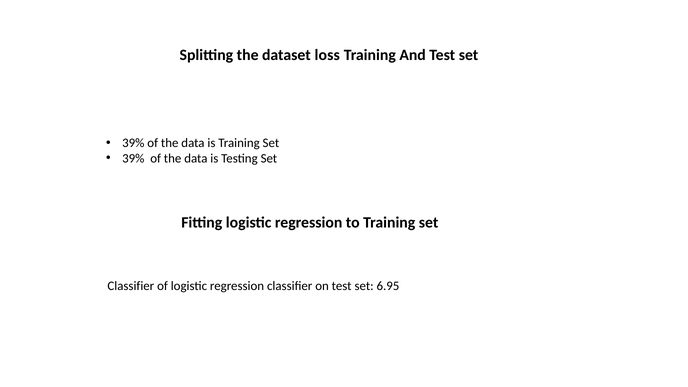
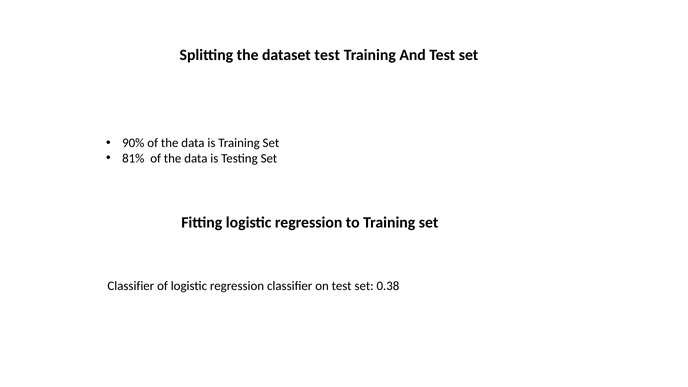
dataset loss: loss -> test
39% at (133, 143): 39% -> 90%
39% at (133, 158): 39% -> 81%
6.95: 6.95 -> 0.38
